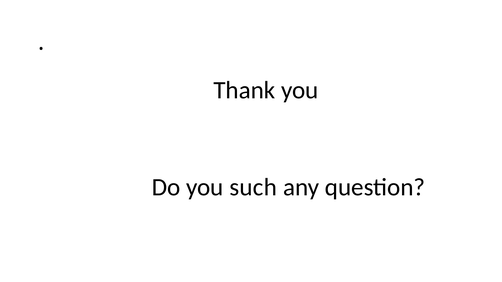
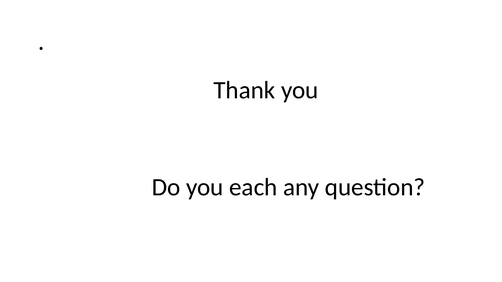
such: such -> each
